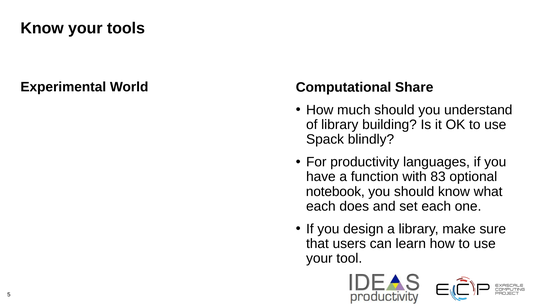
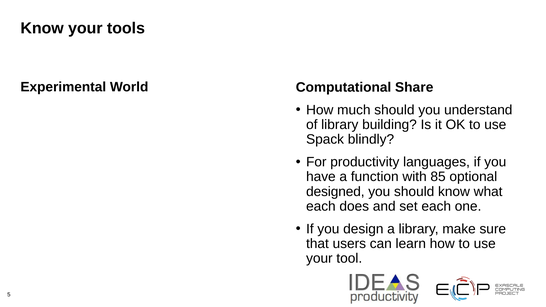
83: 83 -> 85
notebook: notebook -> designed
